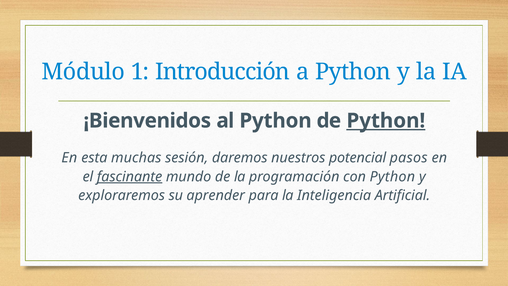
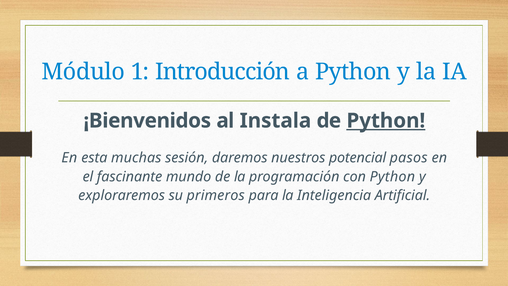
al Python: Python -> Instala
fascinante underline: present -> none
aprender: aprender -> primeros
